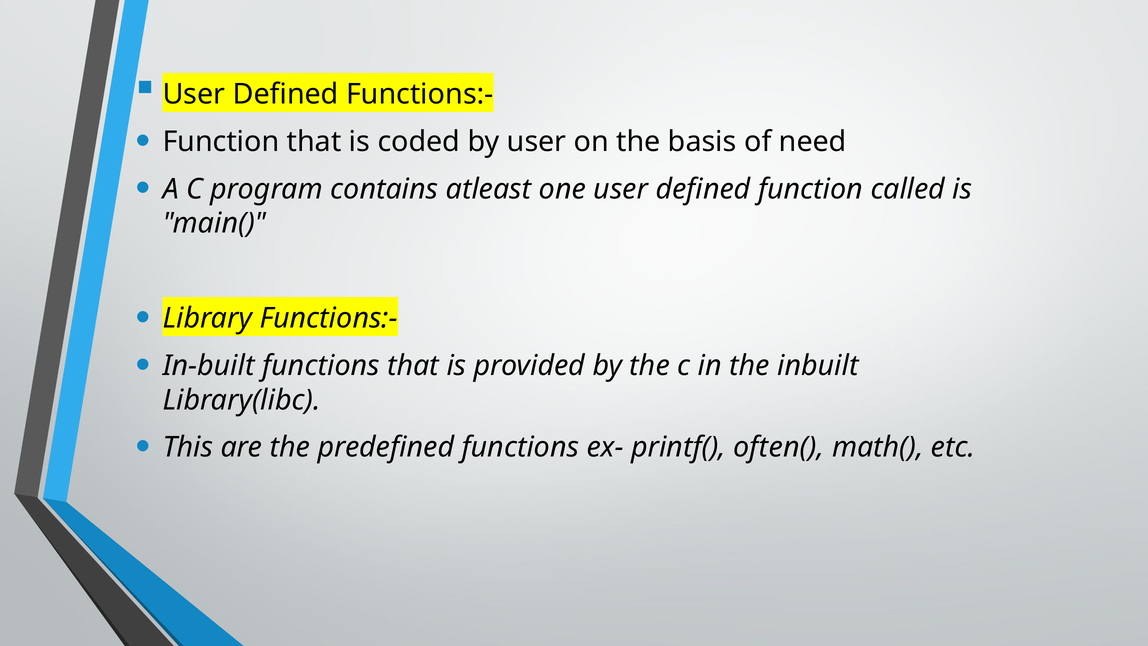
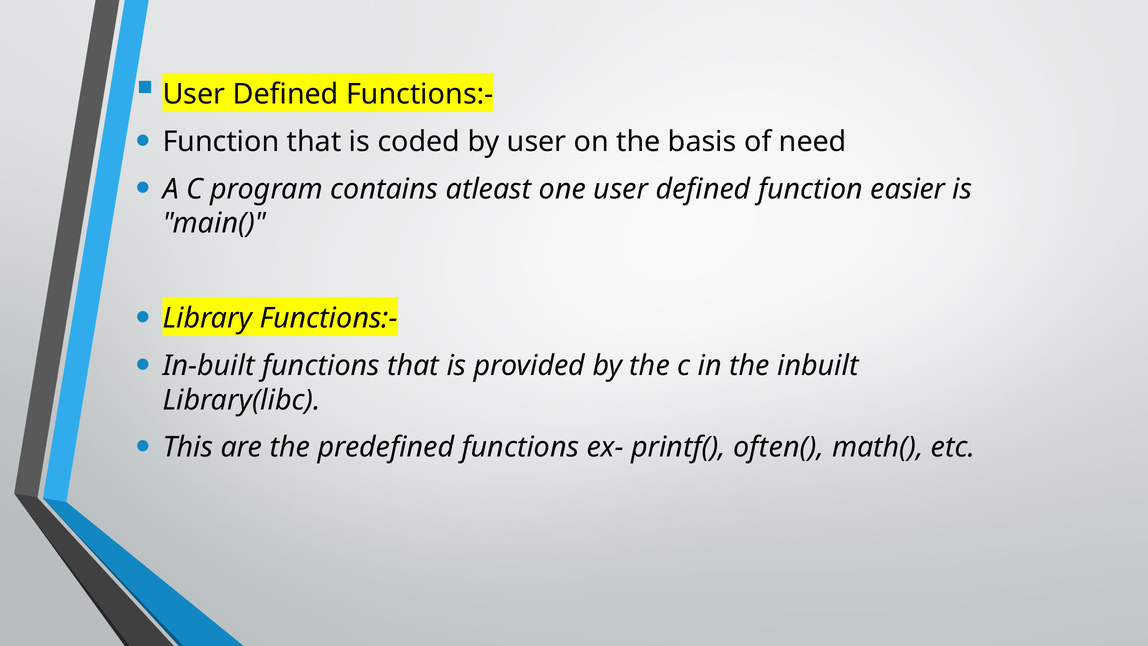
called: called -> easier
